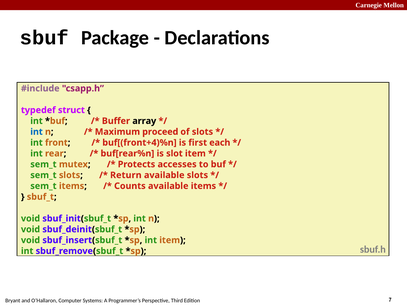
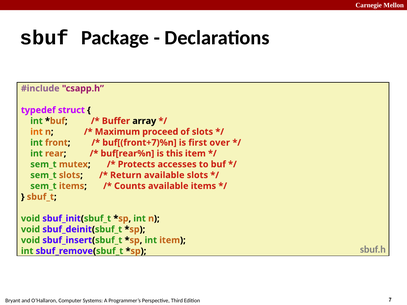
int at (37, 132) colour: blue -> orange
buf[(front+4)%n: buf[(front+4)%n -> buf[(front+7)%n
each: each -> over
slot: slot -> this
